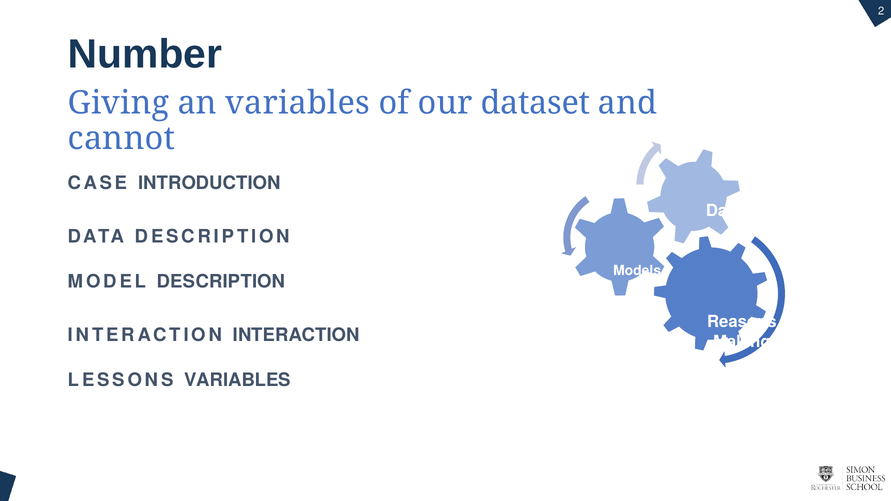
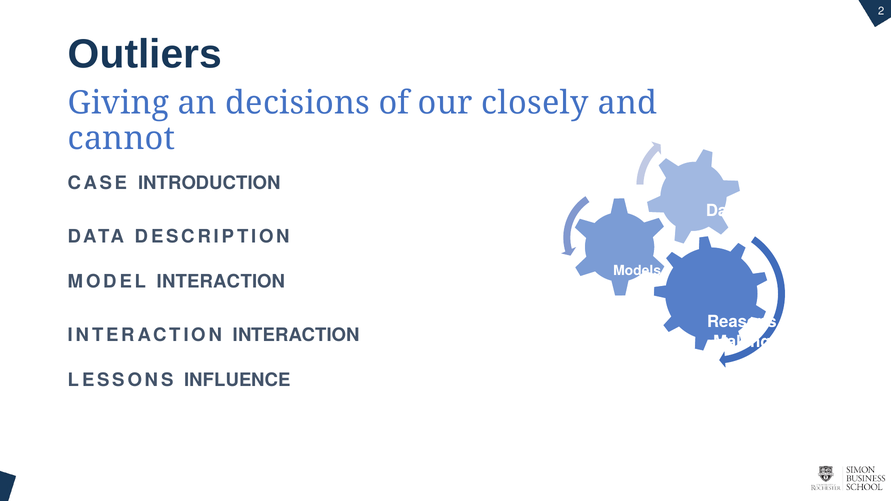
Number: Number -> Outliers
an variables: variables -> decisions
dataset: dataset -> closely
MODEL DESCRIPTION: DESCRIPTION -> INTERACTION
LESSONS VARIABLES: VARIABLES -> INFLUENCE
